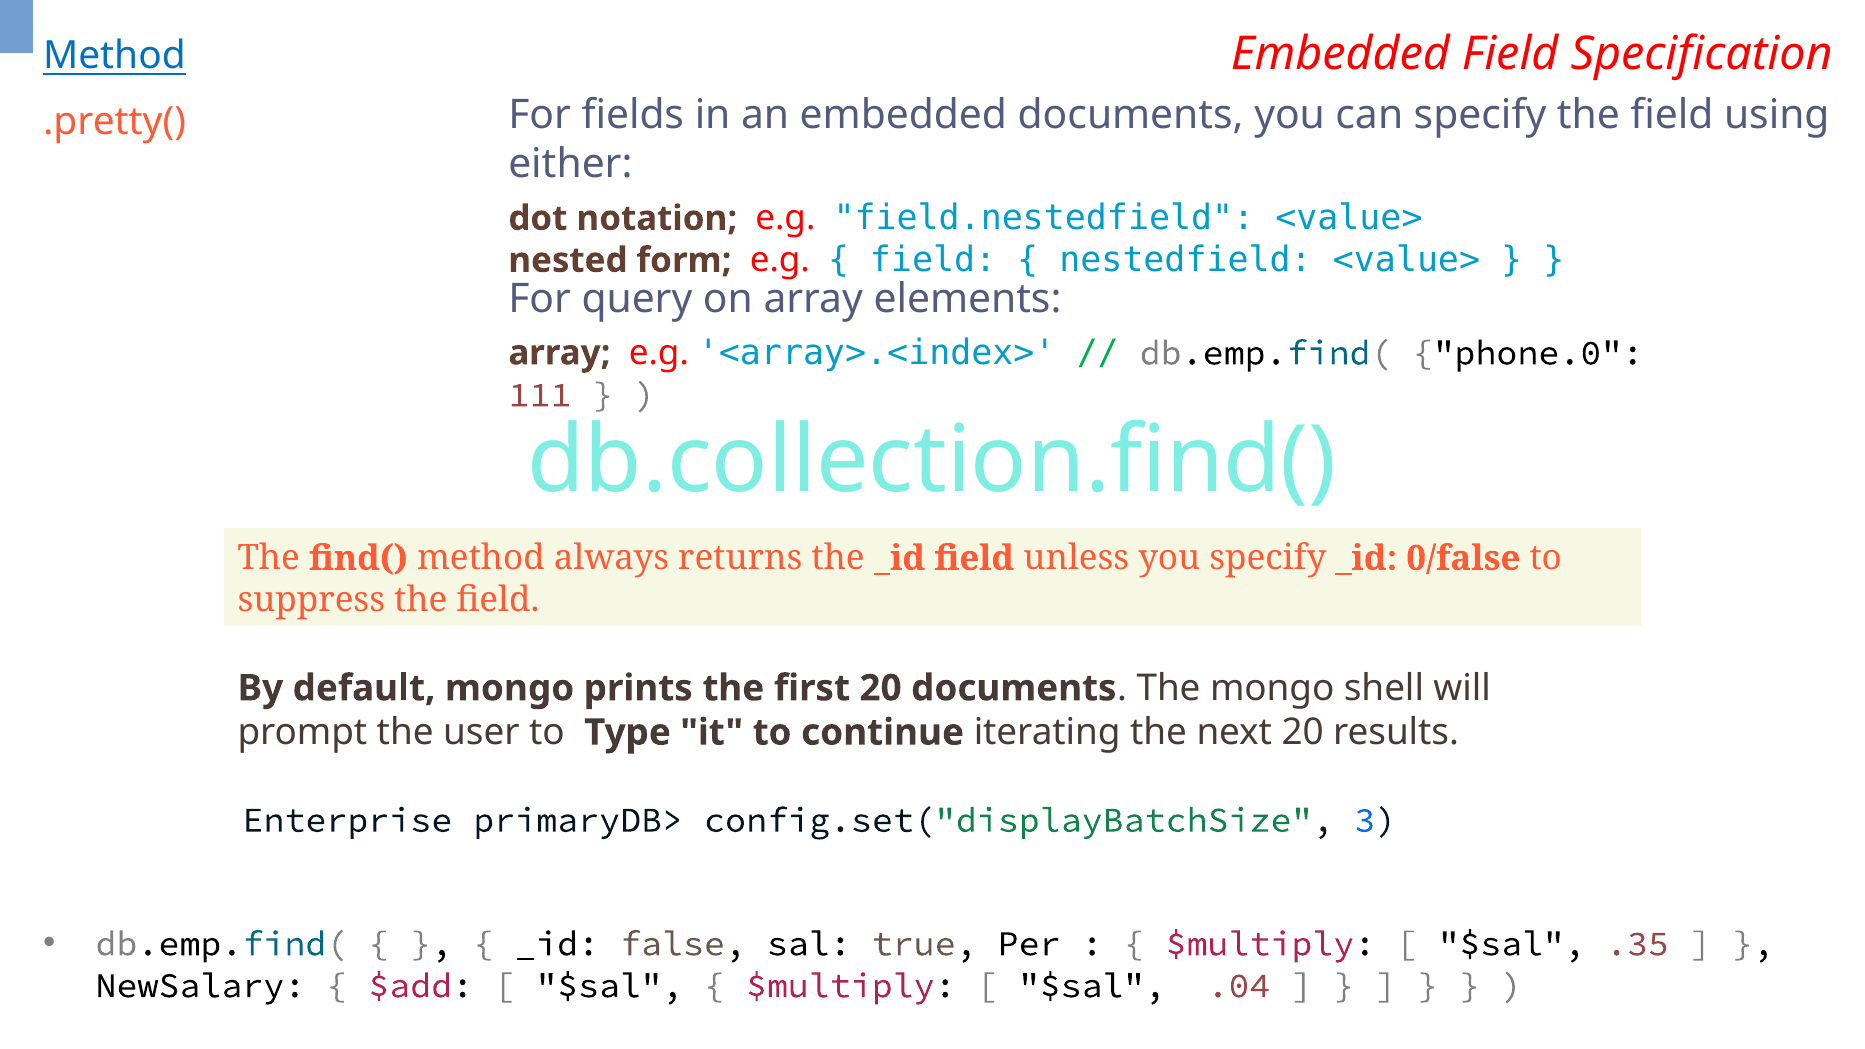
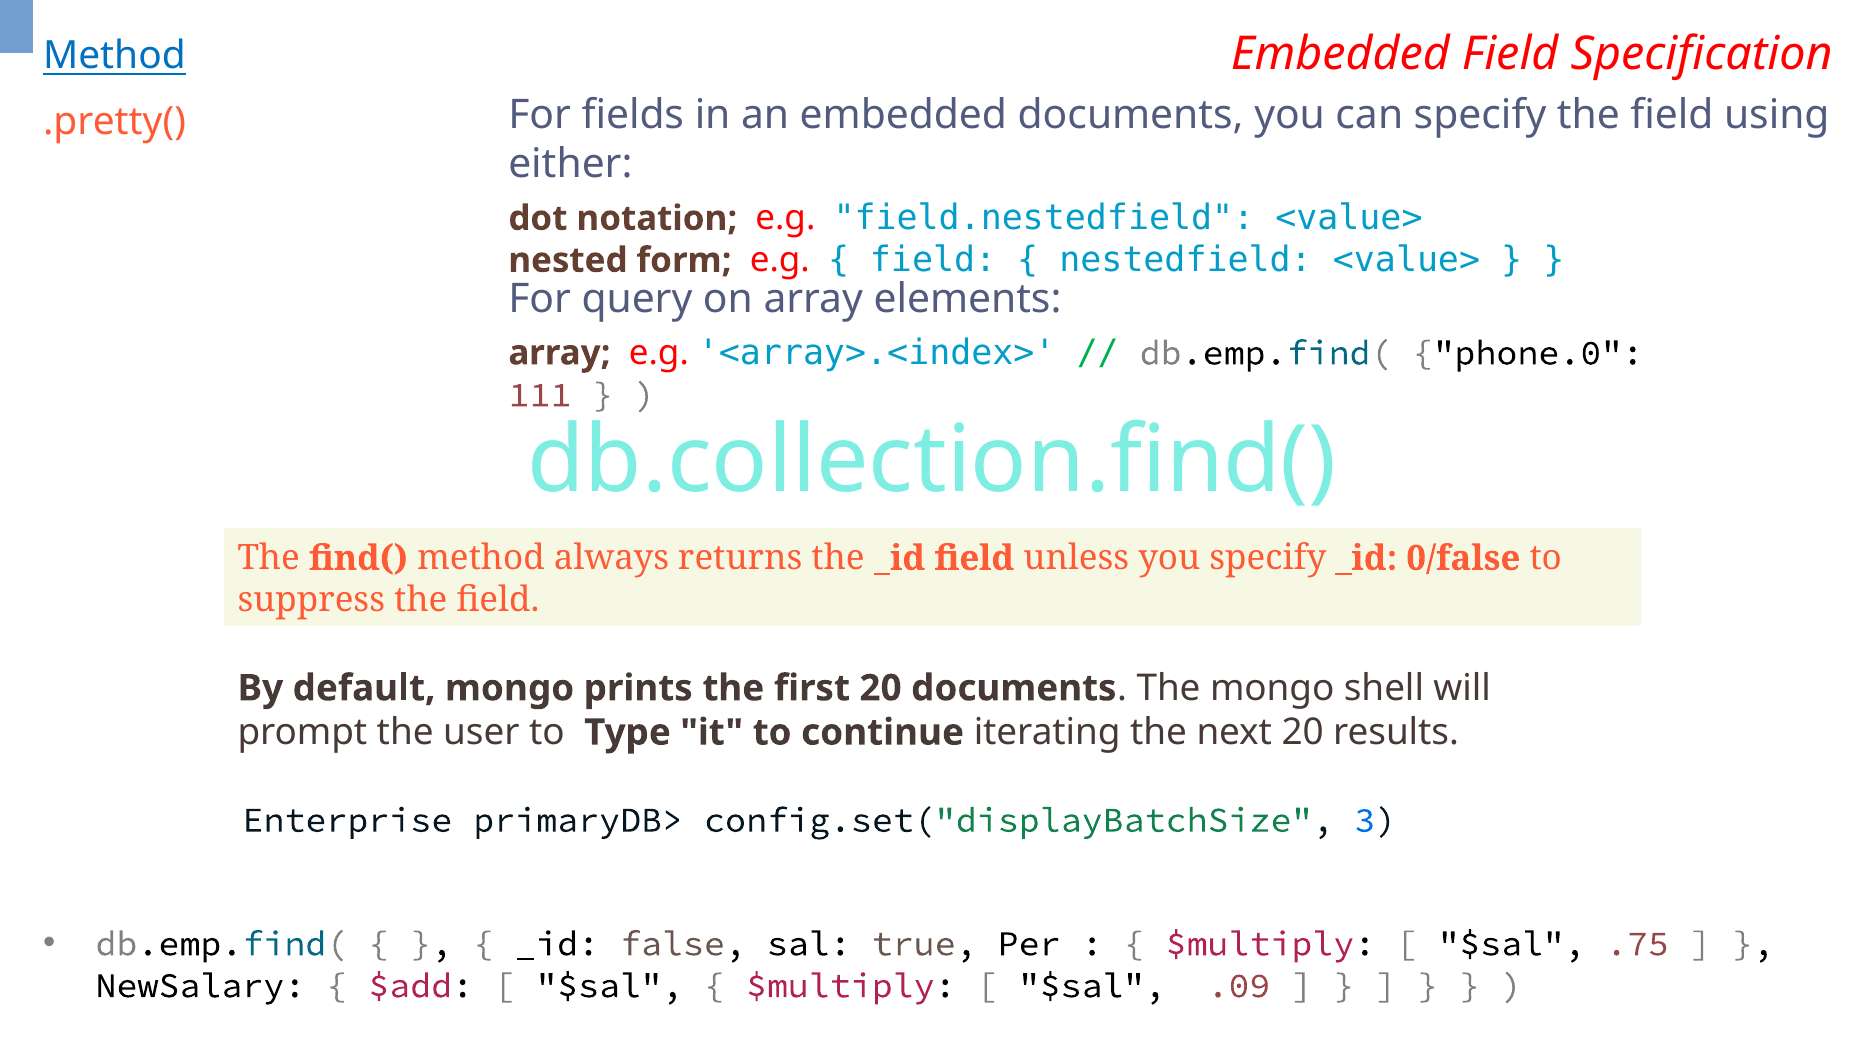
.35: .35 -> .75
.04: .04 -> .09
